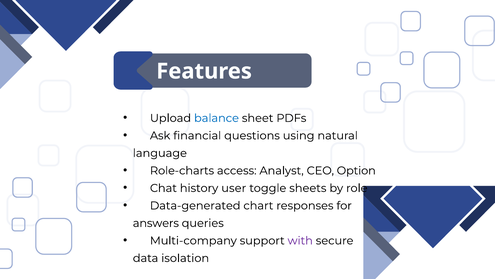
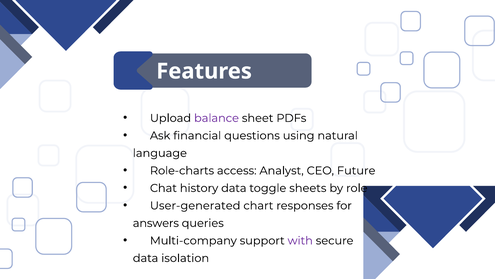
balance colour: blue -> purple
Option: Option -> Future
history user: user -> data
Data-generated: Data-generated -> User-generated
